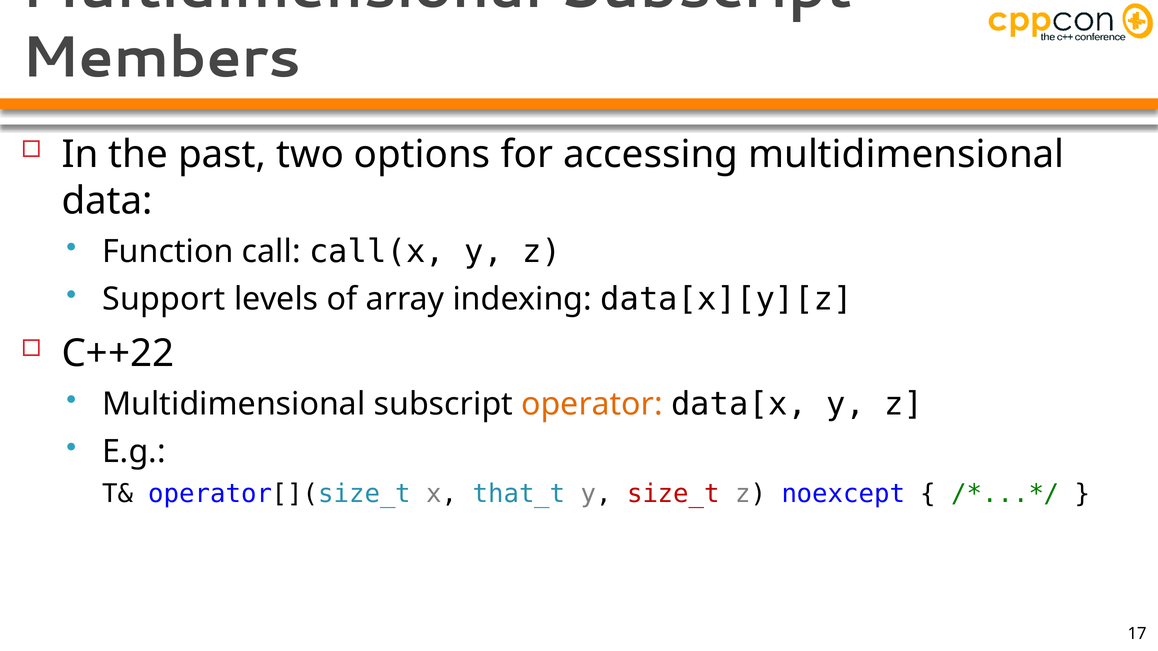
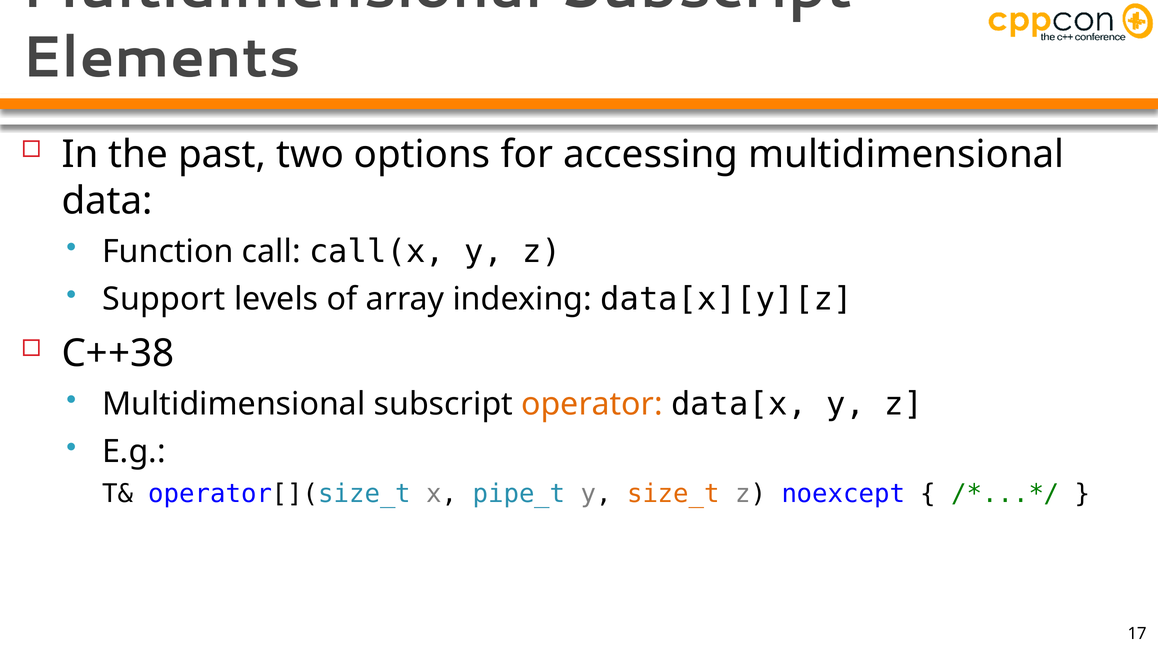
Members: Members -> Elements
C++22: C++22 -> C++38
that_t: that_t -> pipe_t
size_t colour: red -> orange
